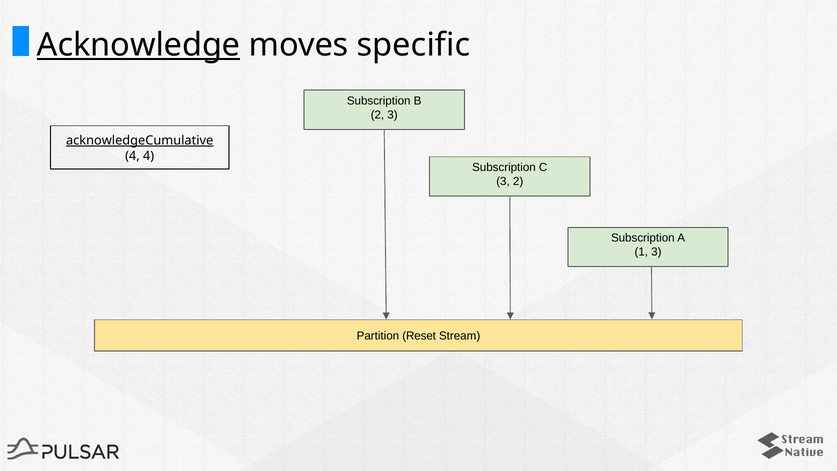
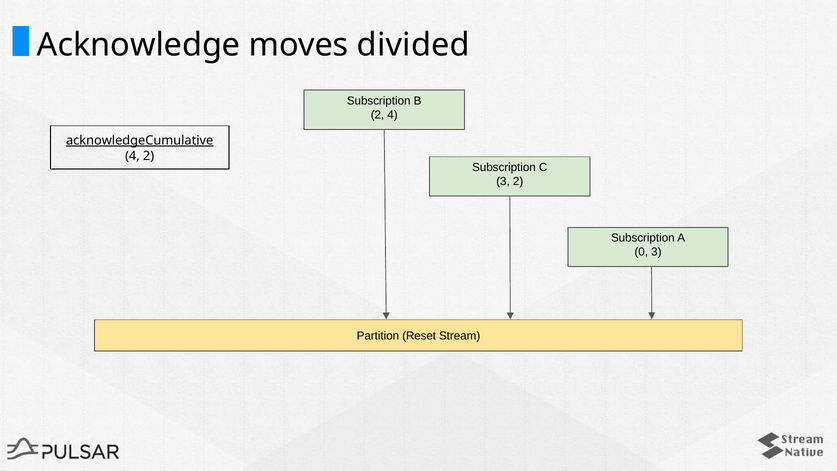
Acknowledge underline: present -> none
specific: specific -> divided
2 3: 3 -> 4
4 4: 4 -> 2
1: 1 -> 0
